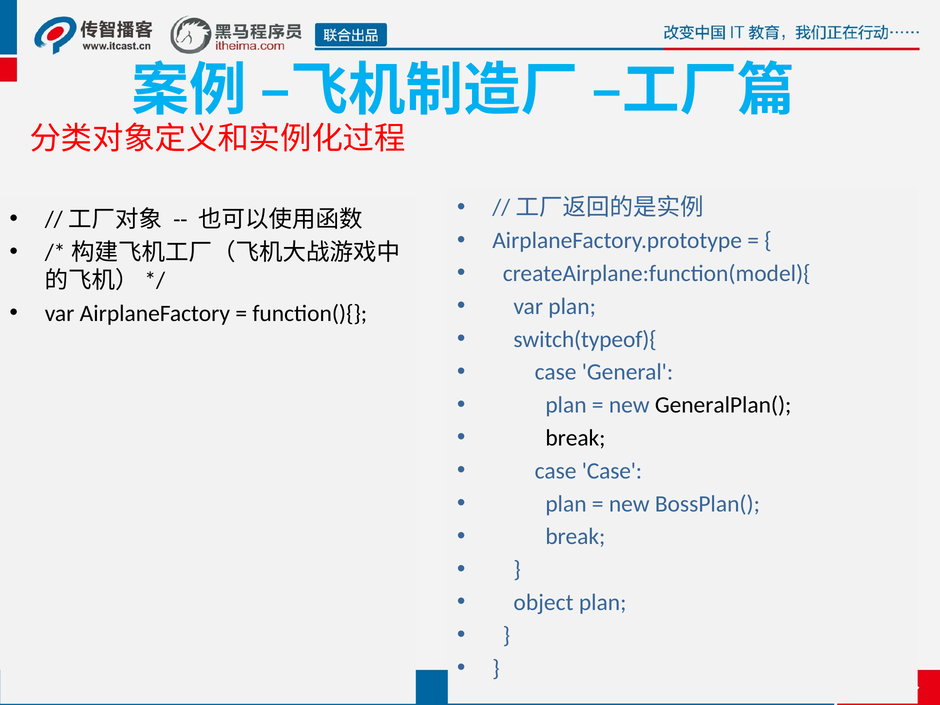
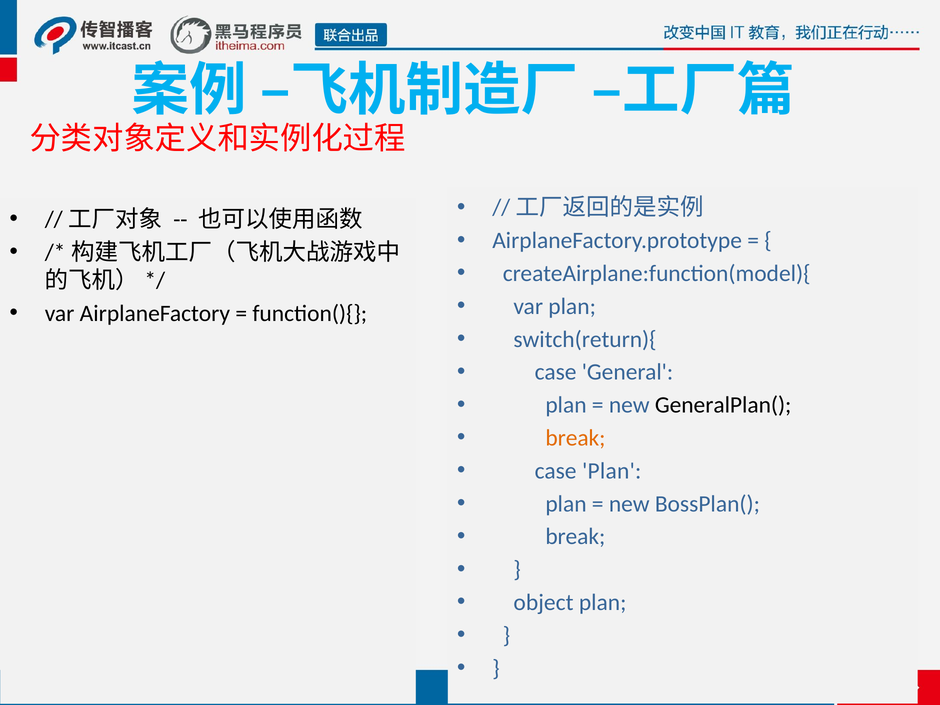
switch(typeof){: switch(typeof){ -> switch(return){
break at (575, 438) colour: black -> orange
case Case: Case -> Plan
